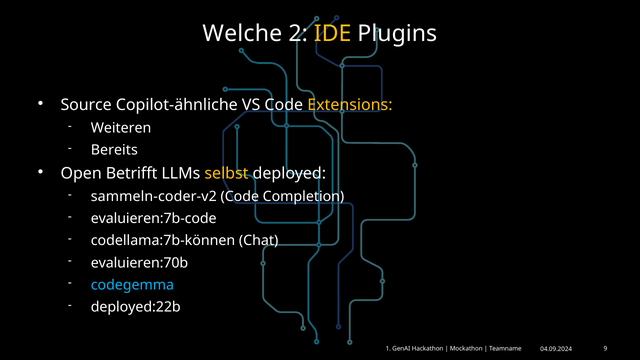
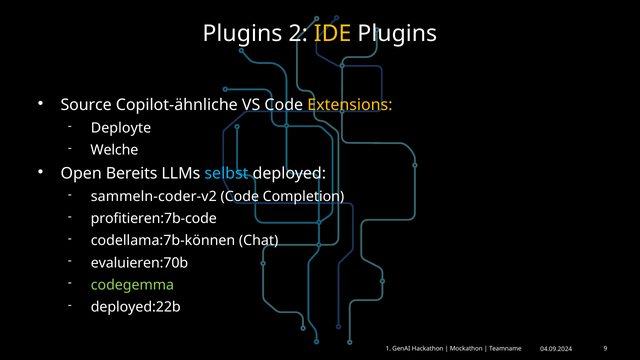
Welche at (242, 33): Welche -> Plugins
Weiteren: Weiteren -> Deployte
Bereits: Bereits -> Welche
Betrifft: Betrifft -> Bereits
selbst colour: yellow -> light blue
evaluieren:7b-code: evaluieren:7b-code -> profitieren:7b-code
codegemma colour: light blue -> light green
